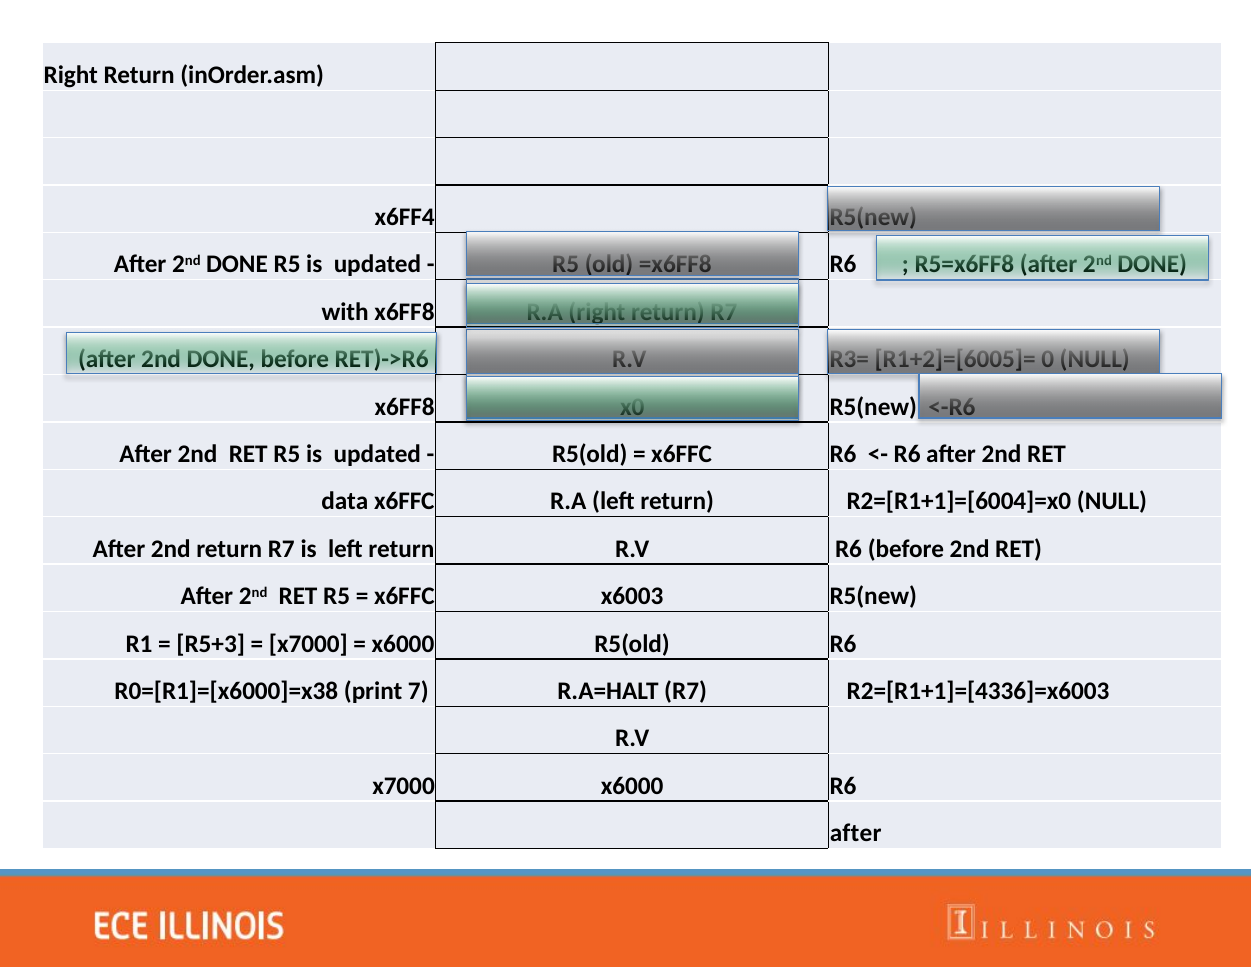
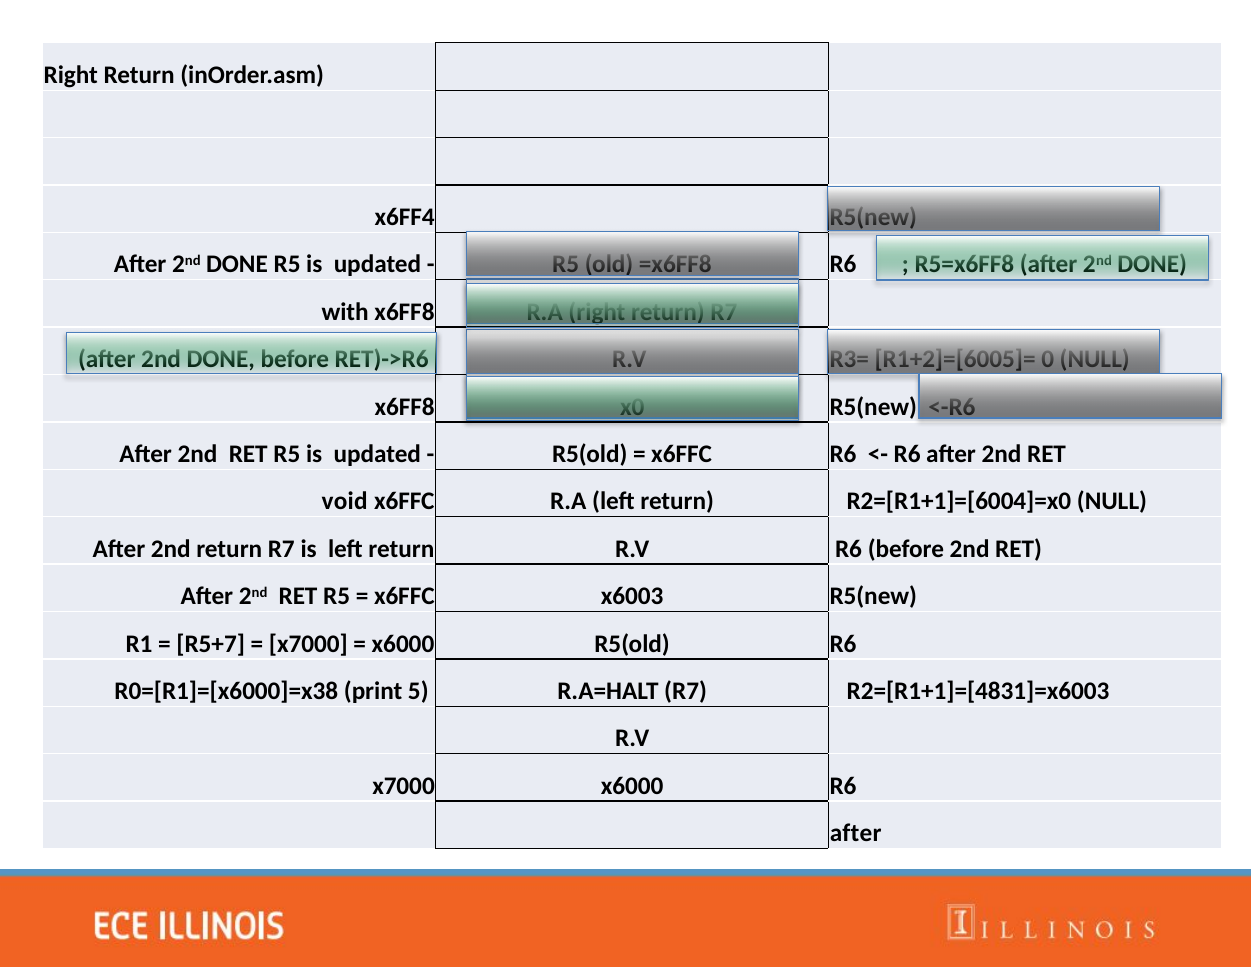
data: data -> void
R5+3: R5+3 -> R5+7
7: 7 -> 5
R2=[R1+1]=[4336]=x6003: R2=[R1+1]=[4336]=x6003 -> R2=[R1+1]=[4831]=x6003
